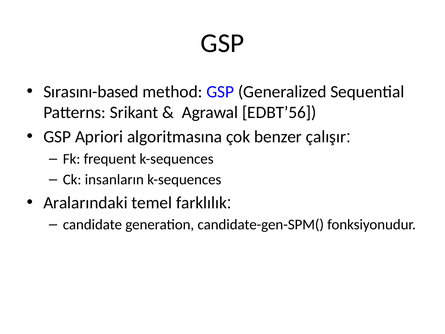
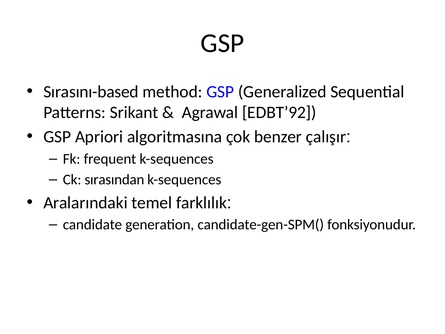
EDBT’56: EDBT’56 -> EDBT’92
insanların: insanların -> sırasından
